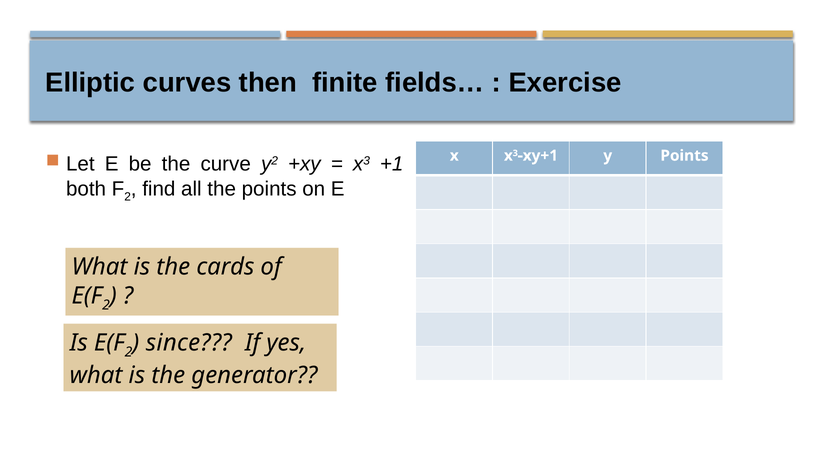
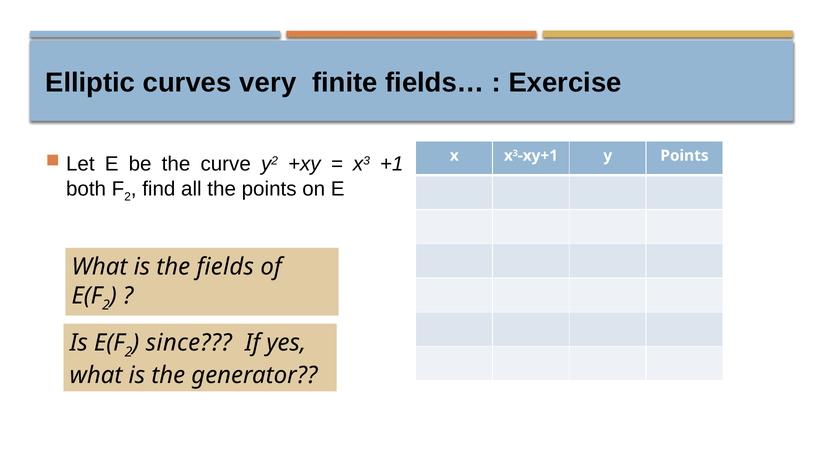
then: then -> very
cards: cards -> fields
